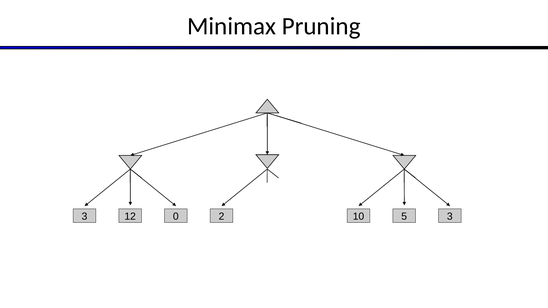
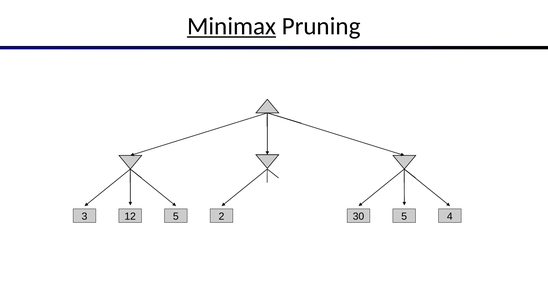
Minimax underline: none -> present
12 0: 0 -> 5
10: 10 -> 30
5 3: 3 -> 4
